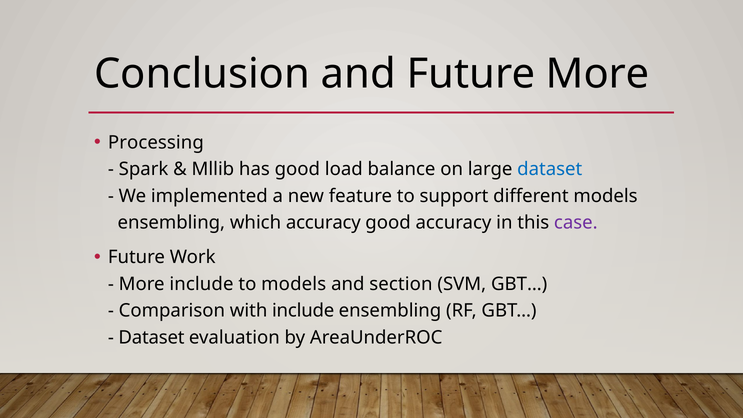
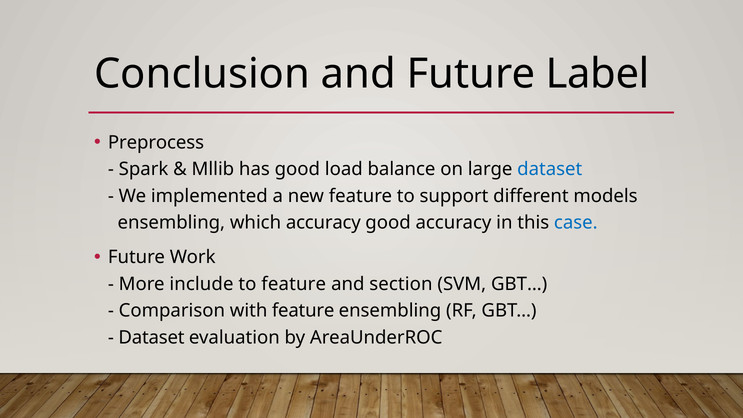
Future More: More -> Label
Processing: Processing -> Preprocess
case colour: purple -> blue
to models: models -> feature
with include: include -> feature
